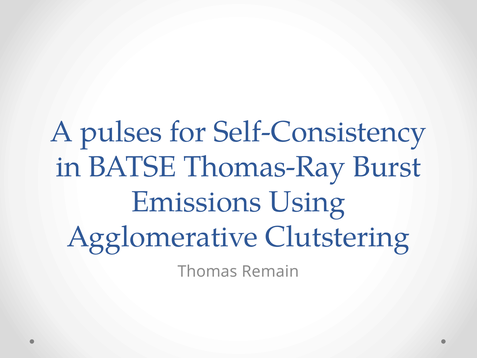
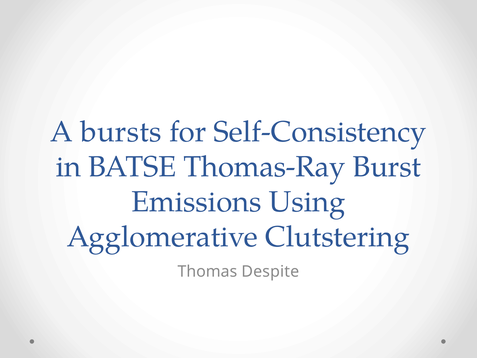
pulses: pulses -> bursts
Remain: Remain -> Despite
